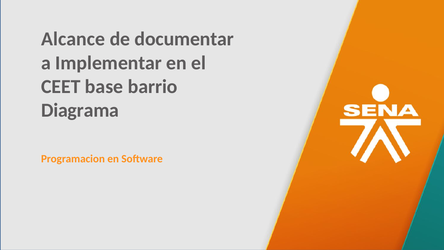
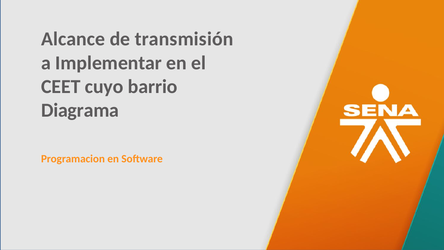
documentar: documentar -> transmisión
base: base -> cuyo
